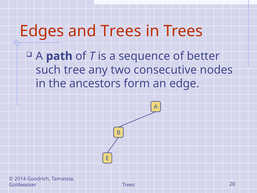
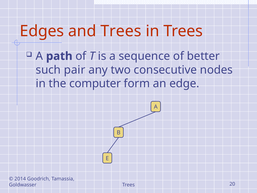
tree: tree -> pair
ancestors: ancestors -> computer
